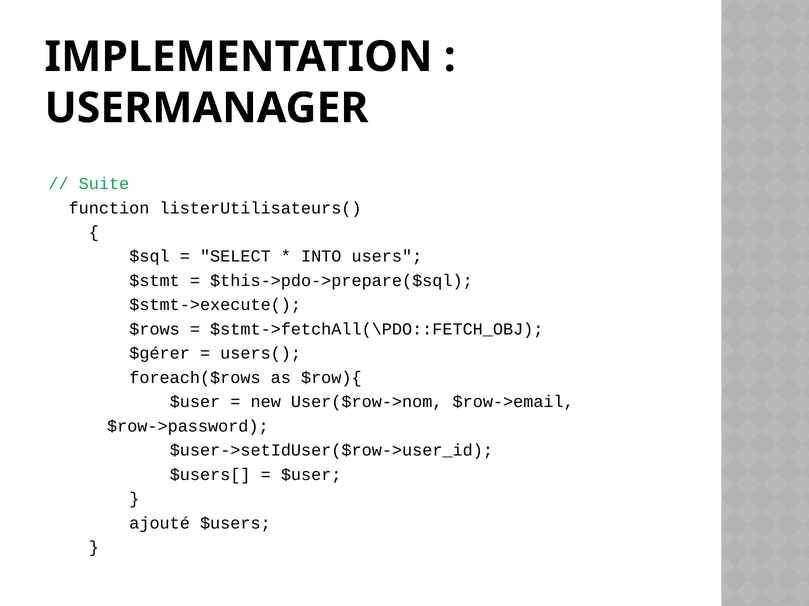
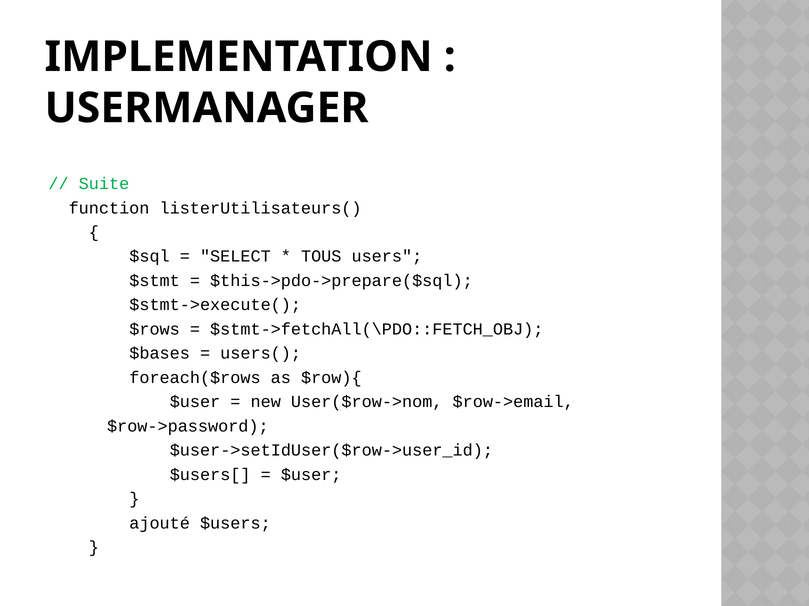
INTO: INTO -> TOUS
$gérer: $gérer -> $bases
